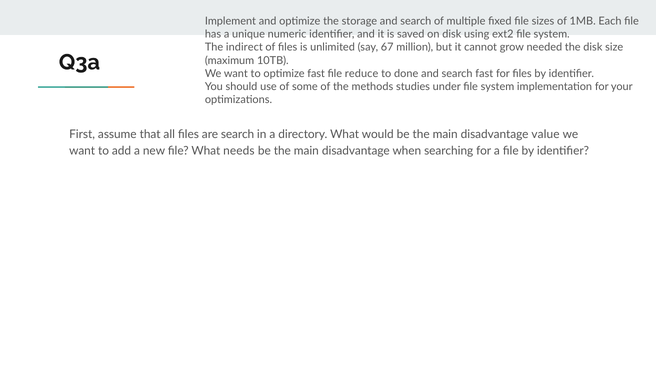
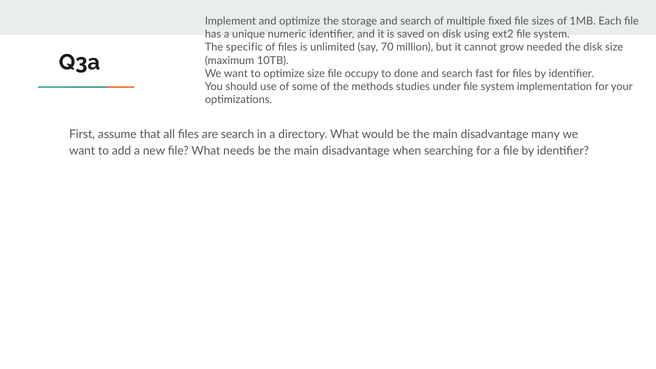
indirect: indirect -> specific
67: 67 -> 70
optimize fast: fast -> size
reduce: reduce -> occupy
value: value -> many
